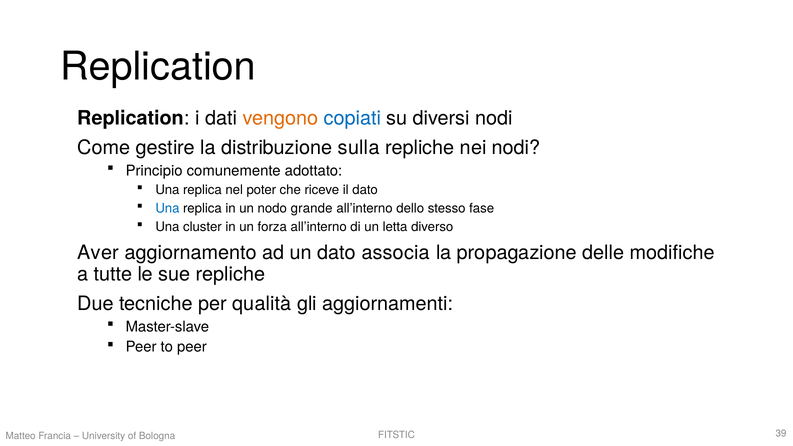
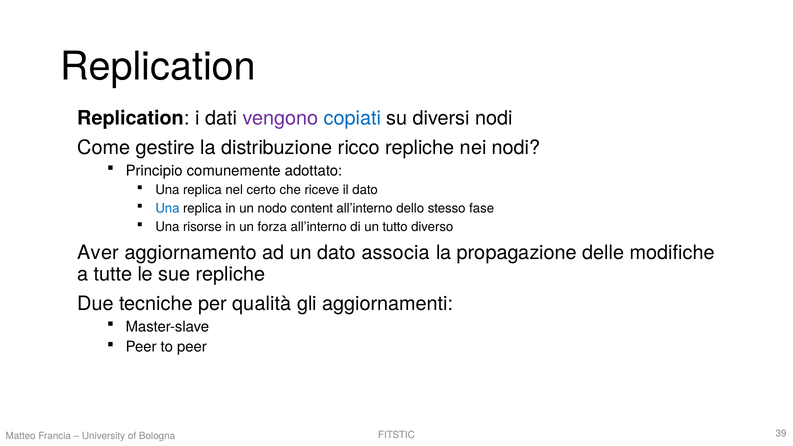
vengono colour: orange -> purple
sulla: sulla -> ricco
poter: poter -> certo
grande: grande -> content
cluster: cluster -> risorse
letta: letta -> tutto
